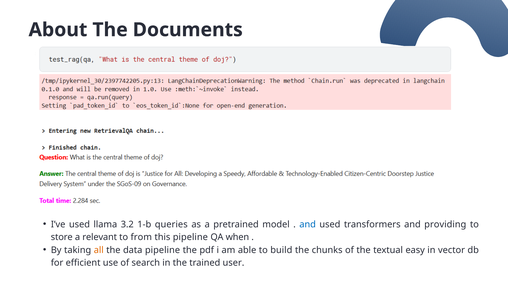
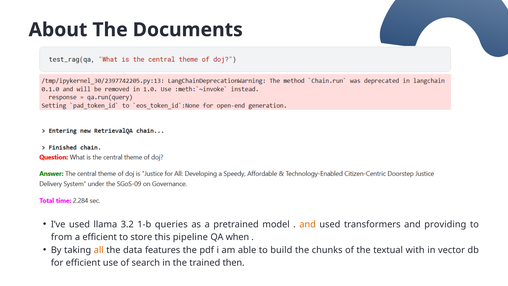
and at (308, 224) colour: blue -> orange
store: store -> from
a relevant: relevant -> efficient
from: from -> store
data pipeline: pipeline -> features
easy: easy -> with
user: user -> then
